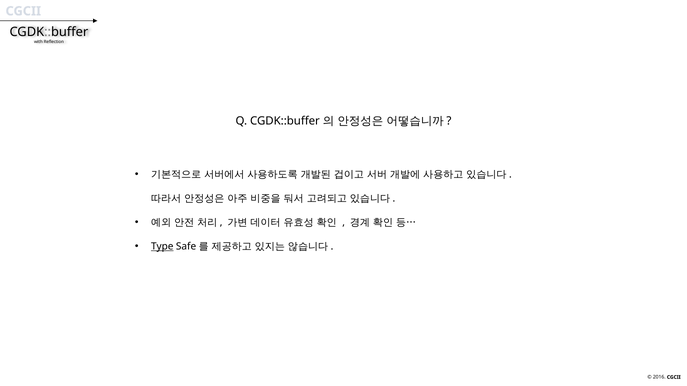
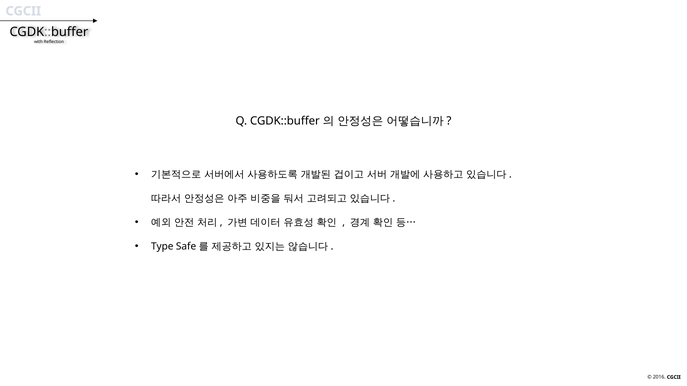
Type underline: present -> none
